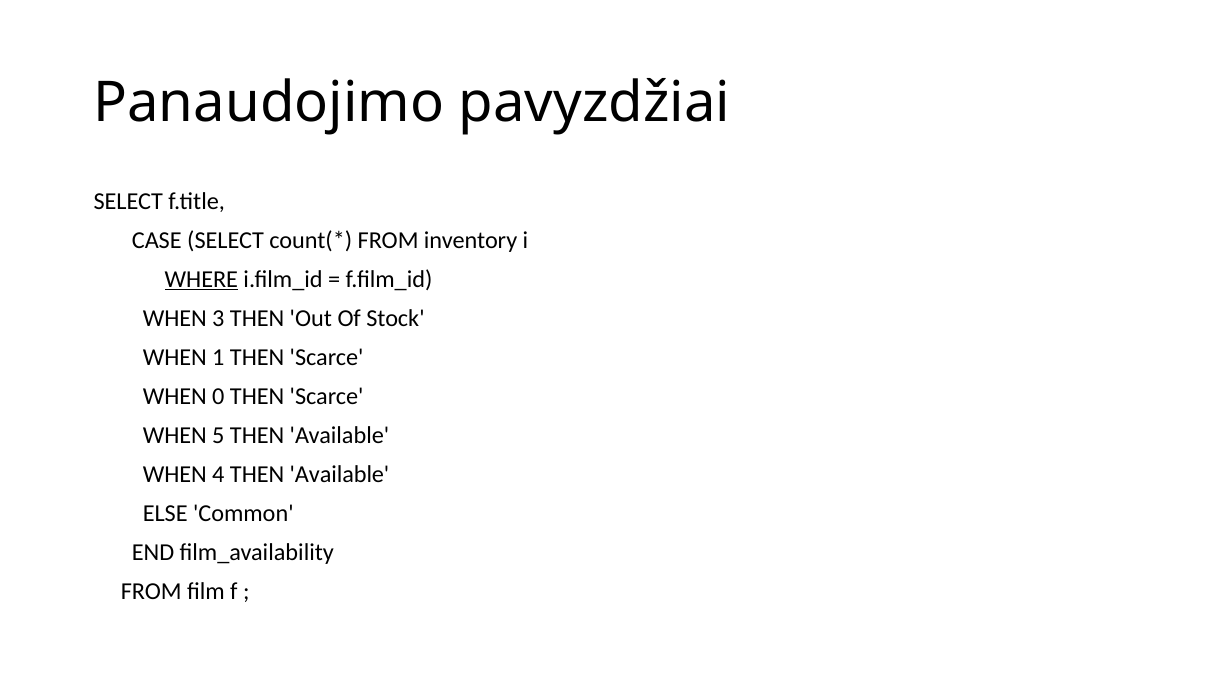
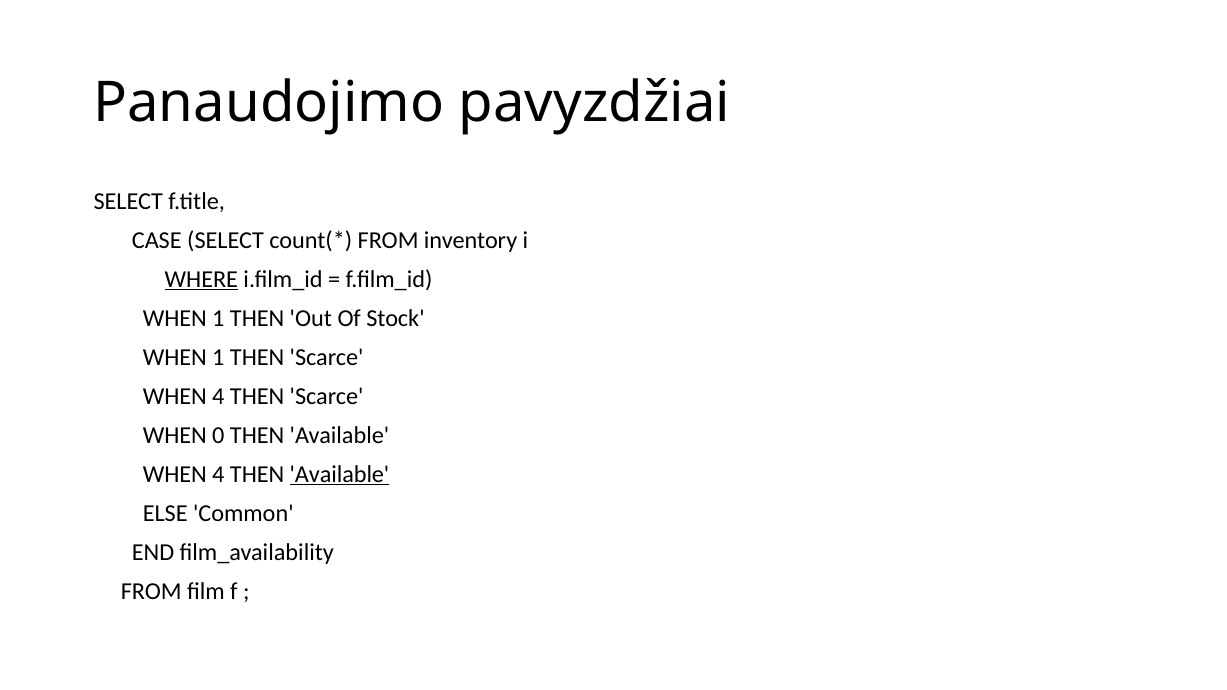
3 at (218, 318): 3 -> 1
0 at (218, 396): 0 -> 4
5: 5 -> 0
Available at (340, 474) underline: none -> present
